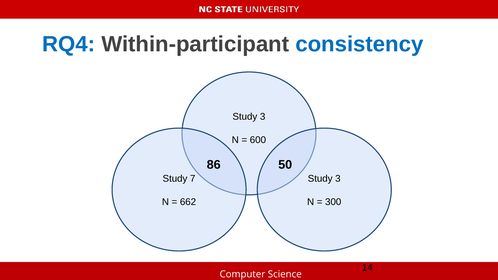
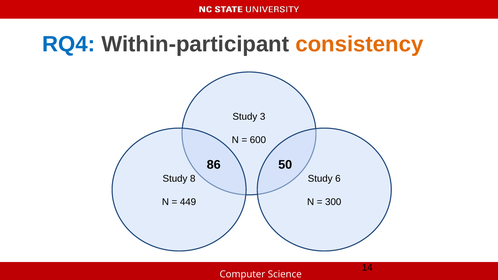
consistency colour: blue -> orange
7: 7 -> 8
3 at (338, 179): 3 -> 6
662: 662 -> 449
